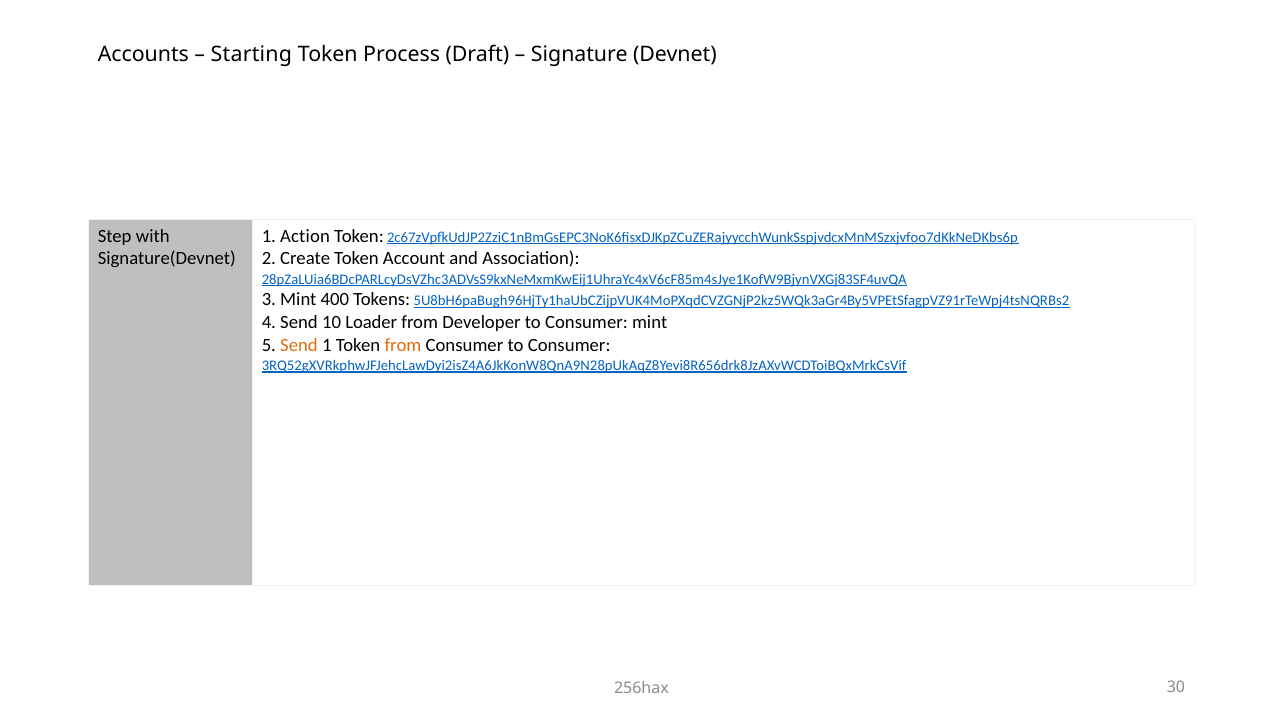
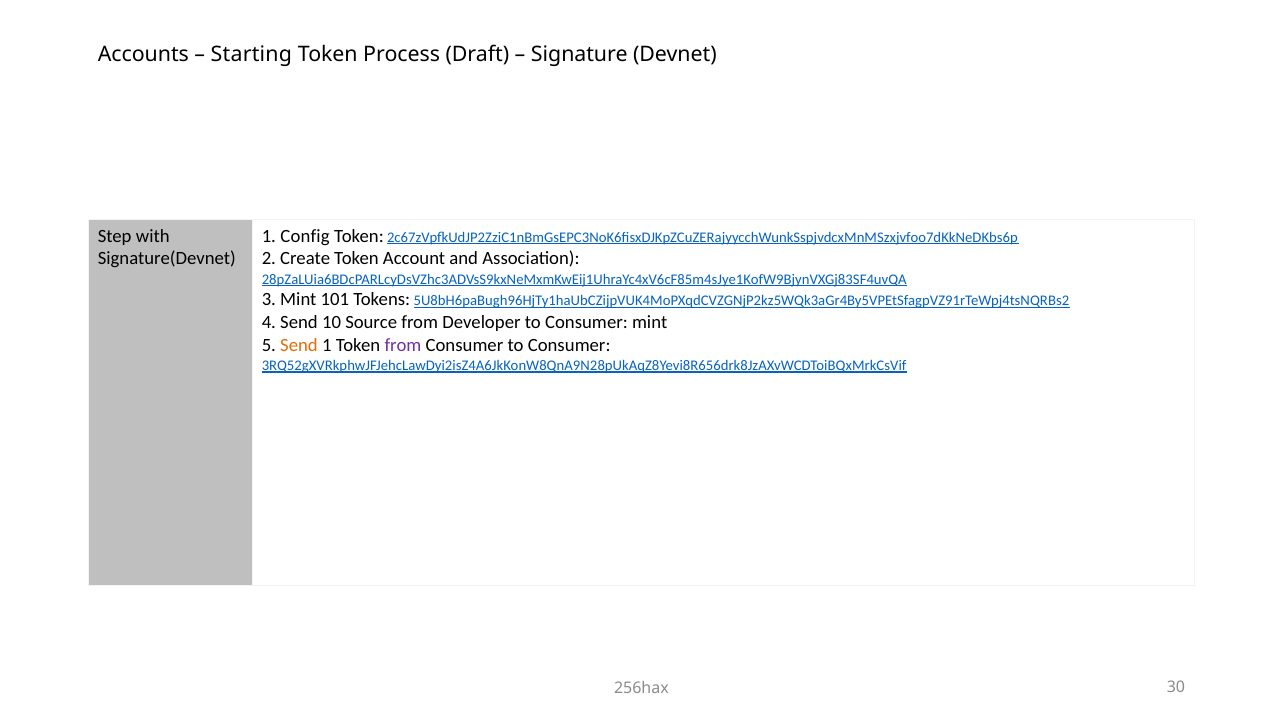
Action: Action -> Config
400: 400 -> 101
Loader: Loader -> Source
from at (403, 345) colour: orange -> purple
